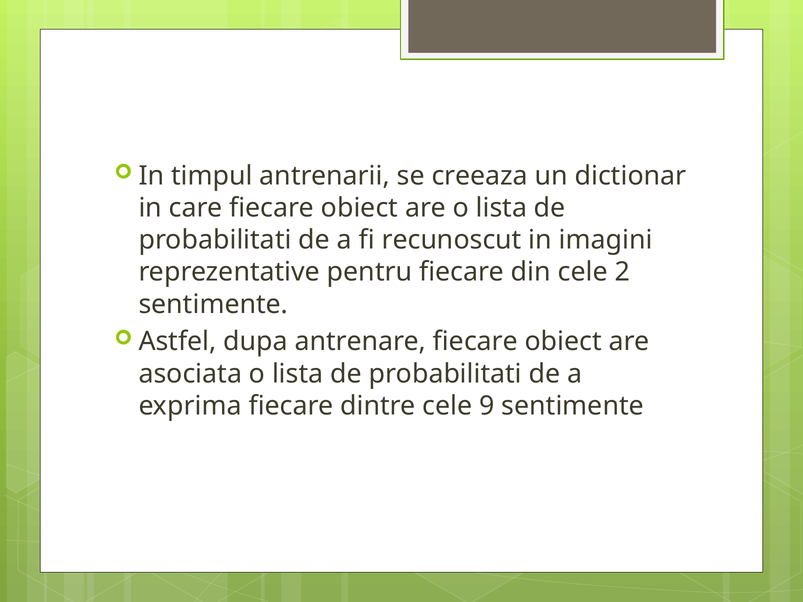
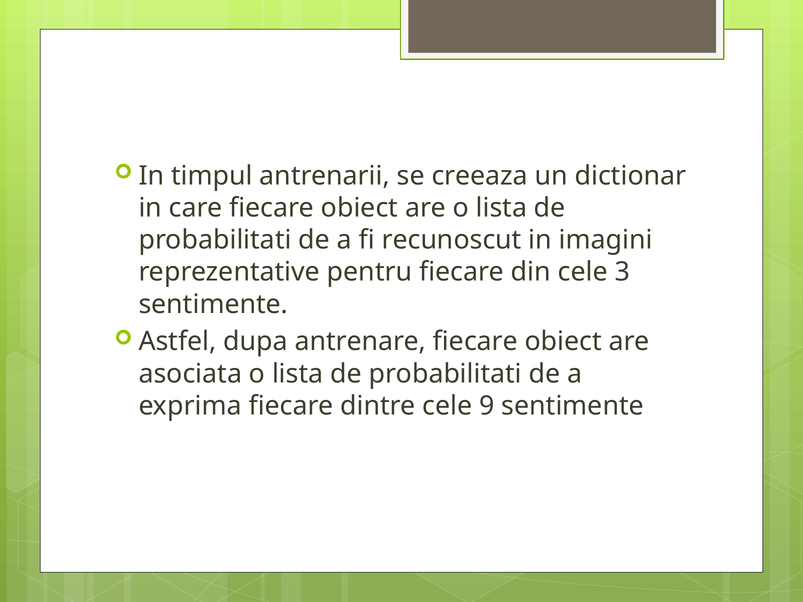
2: 2 -> 3
